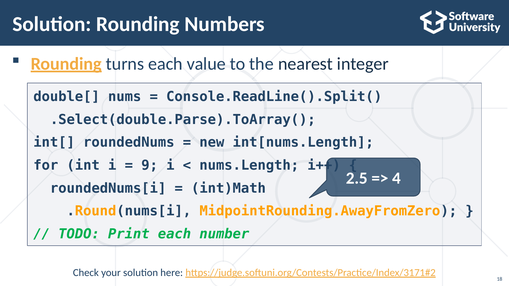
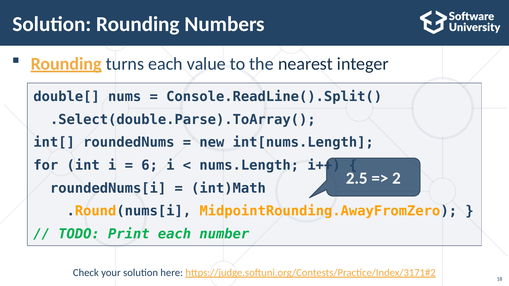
9: 9 -> 6
4: 4 -> 2
